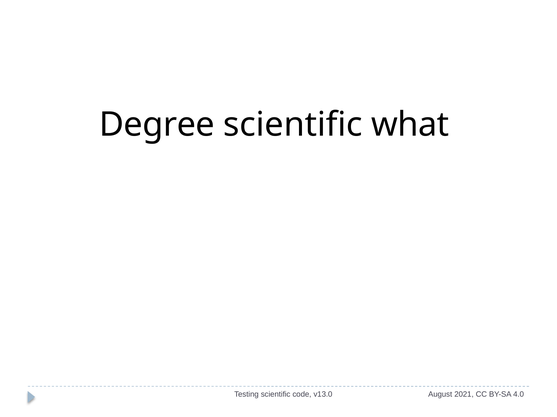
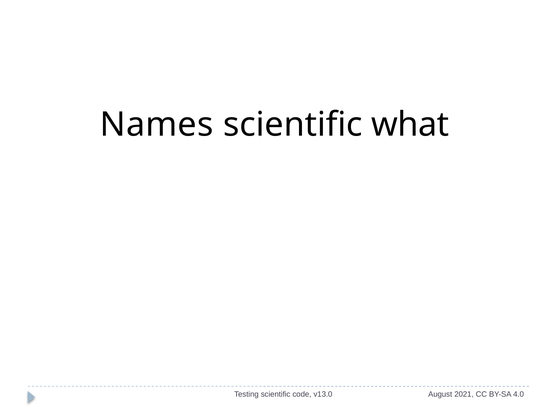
Degree: Degree -> Names
